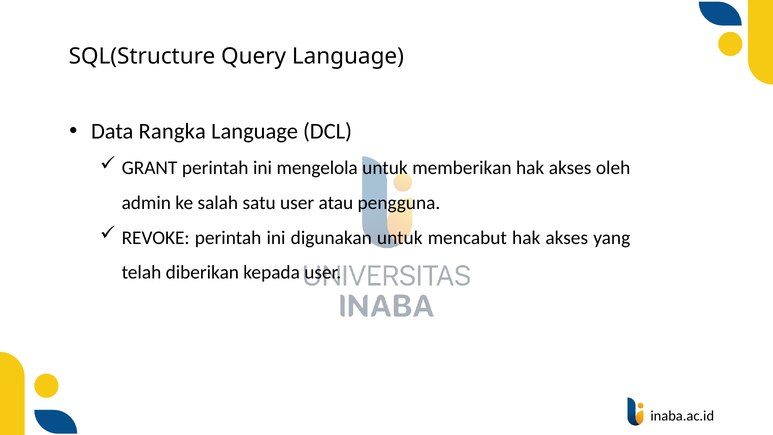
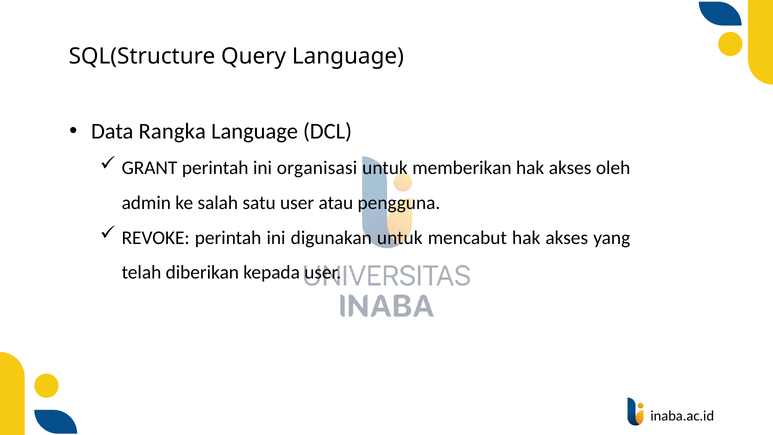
mengelola: mengelola -> organisasi
